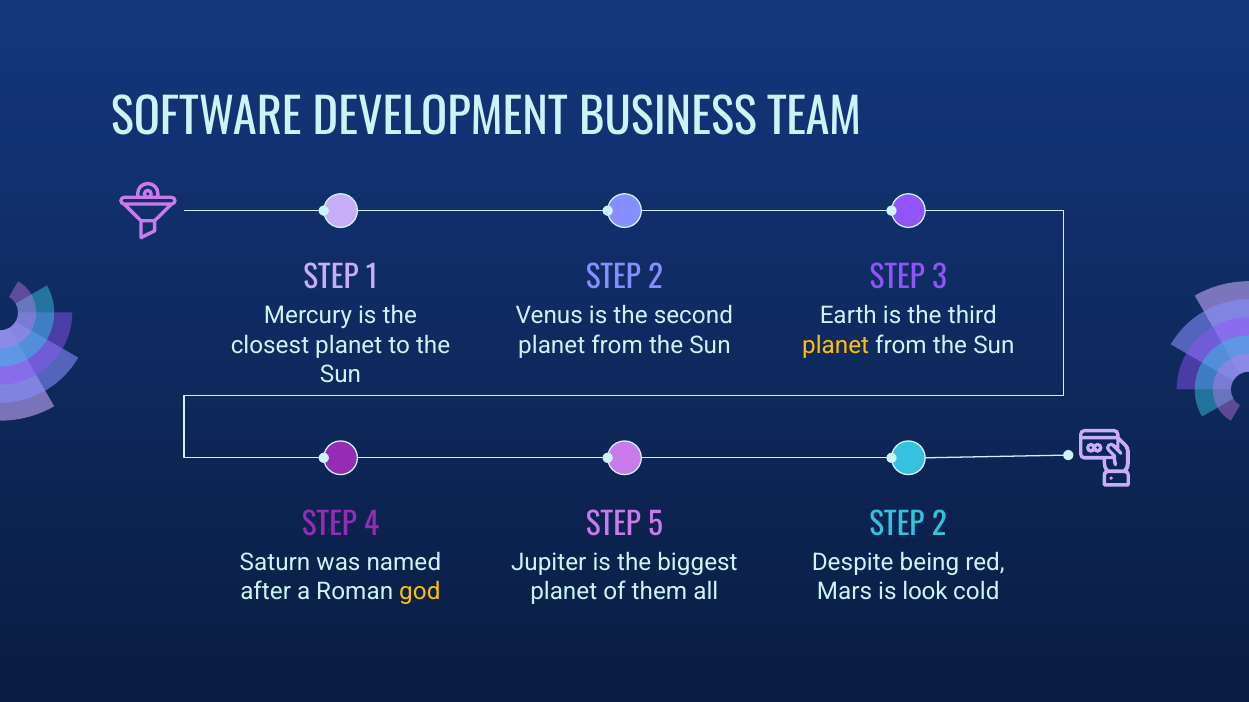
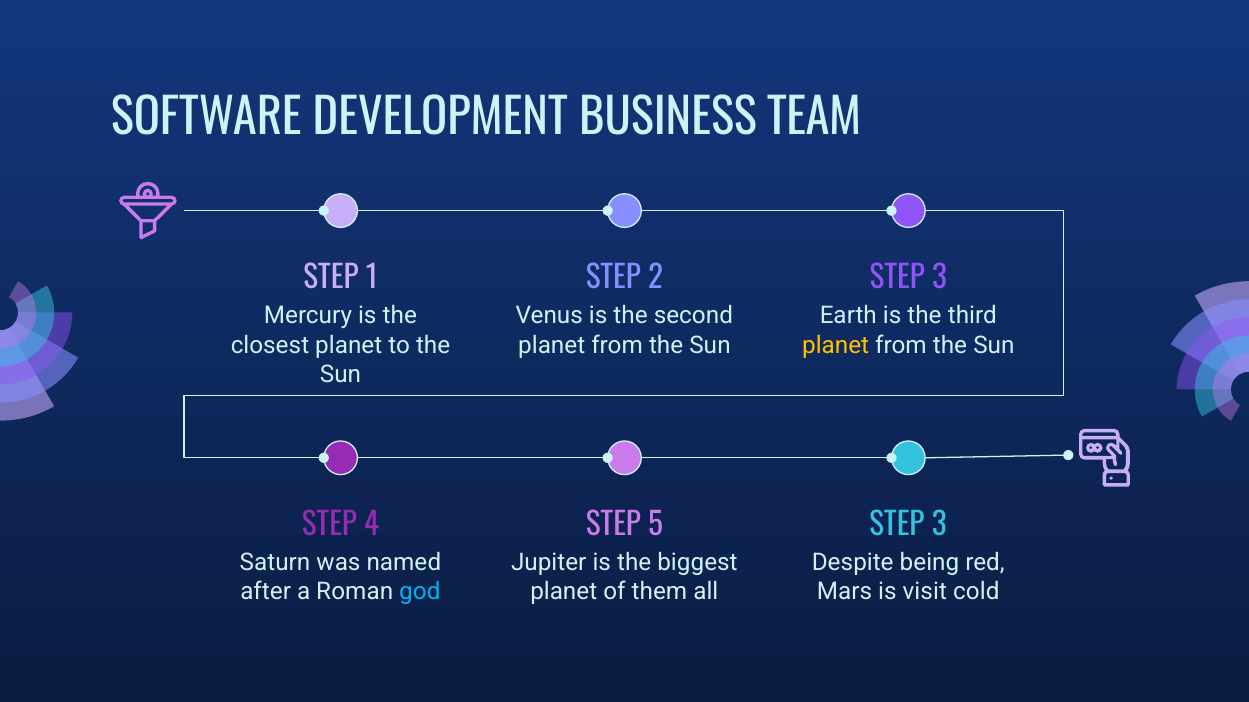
2 at (939, 526): 2 -> 3
god colour: yellow -> light blue
look: look -> visit
